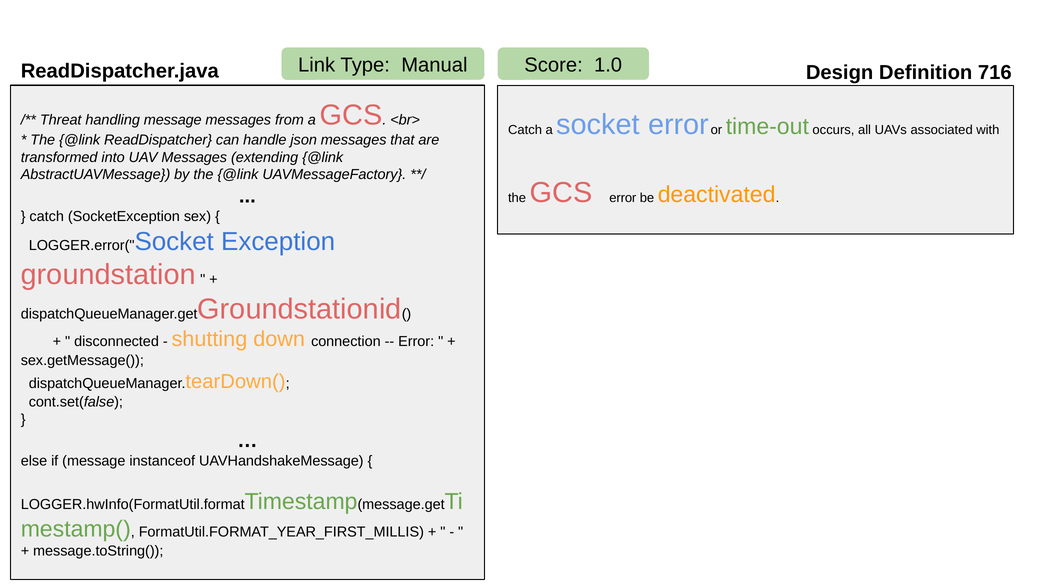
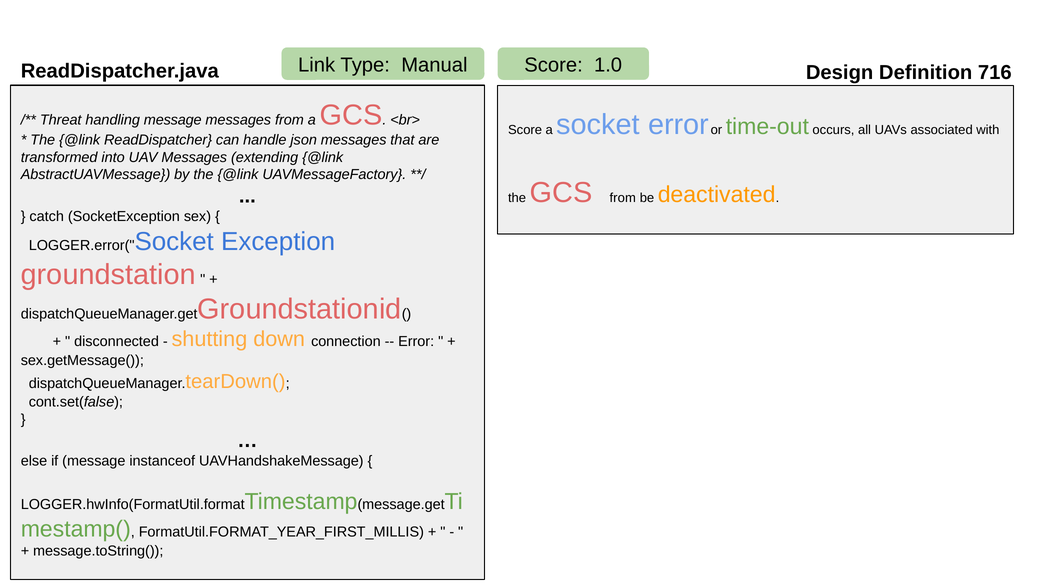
Catch at (525, 130): Catch -> Score
GCS error: error -> from
